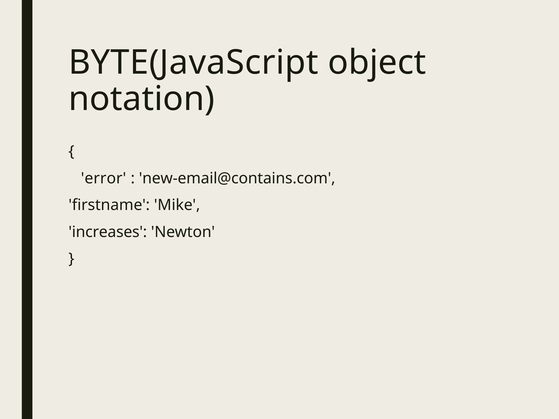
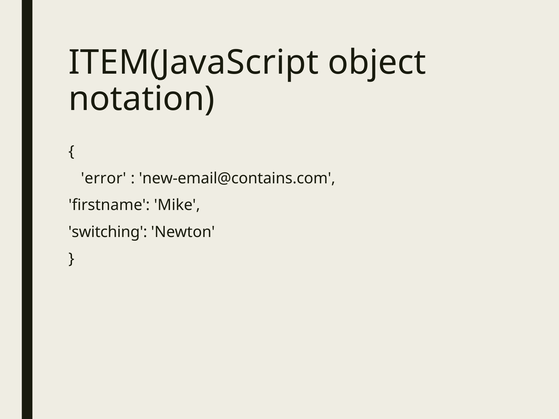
BYTE(JavaScript: BYTE(JavaScript -> ITEM(JavaScript
increases: increases -> switching
